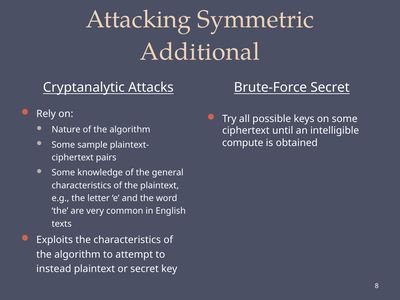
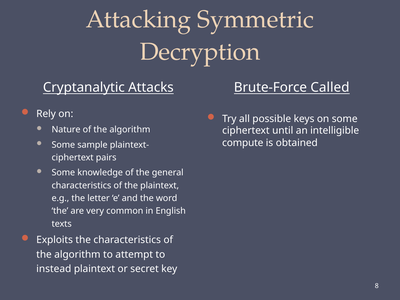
Additional: Additional -> Decryption
Brute-Force Secret: Secret -> Called
